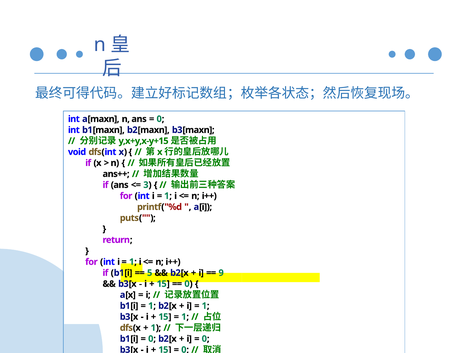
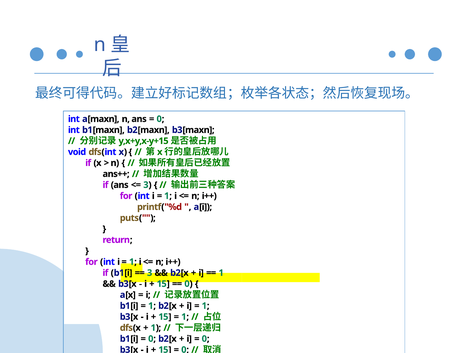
5 at (150, 272): 5 -> 3
9 at (221, 272): 9 -> 1
